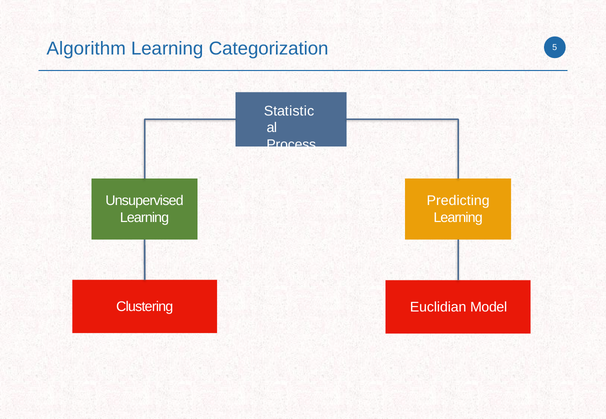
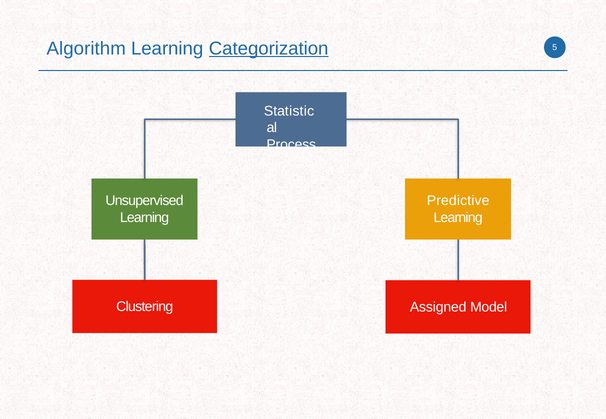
Categorization underline: none -> present
Predicting: Predicting -> Predictive
Euclidian: Euclidian -> Assigned
